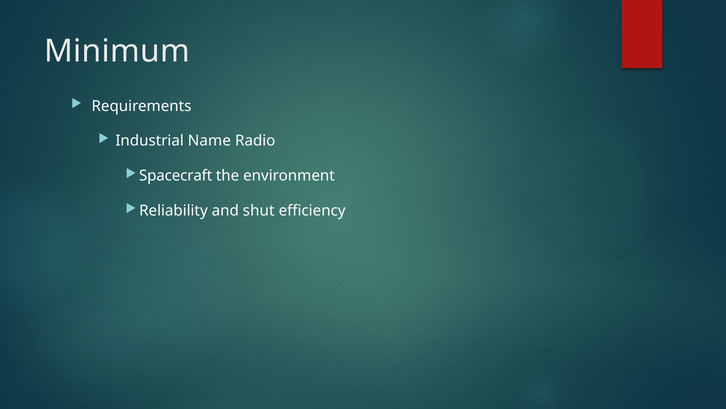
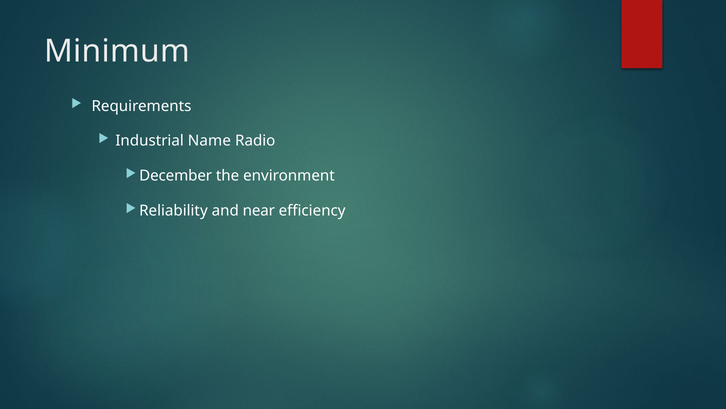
Spacecraft: Spacecraft -> December
shut: shut -> near
